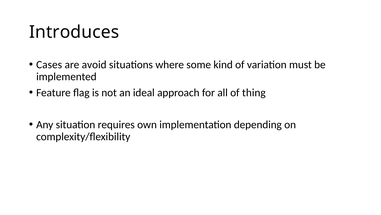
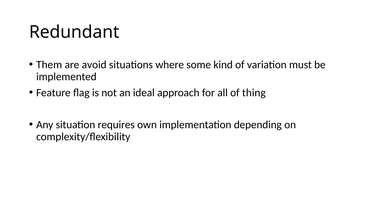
Introduces: Introduces -> Redundant
Cases: Cases -> Them
